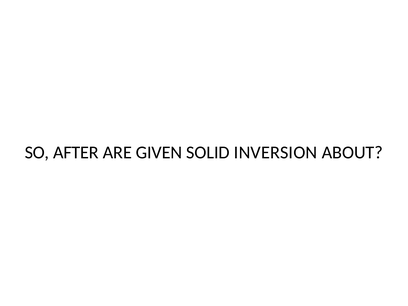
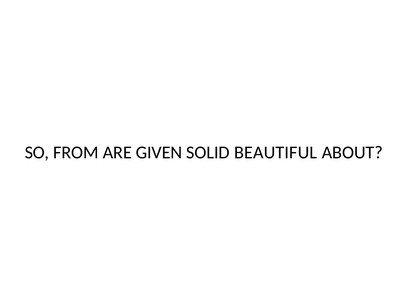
AFTER: AFTER -> FROM
INVERSION: INVERSION -> BEAUTIFUL
